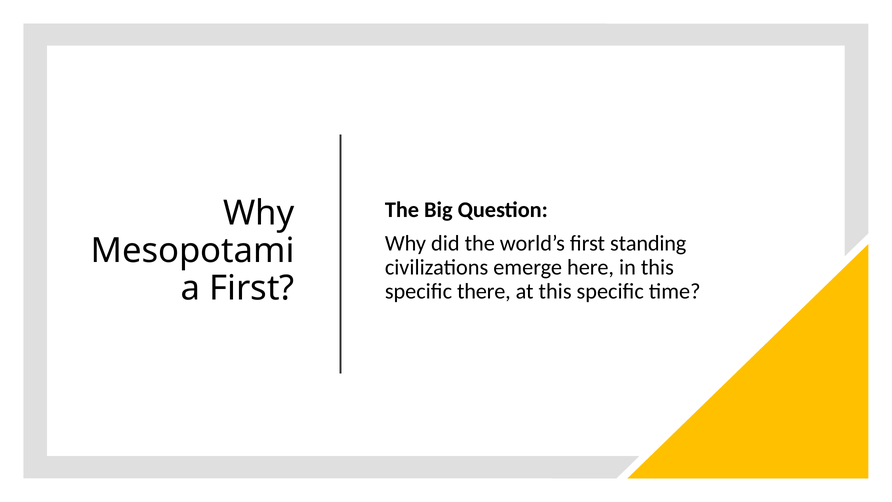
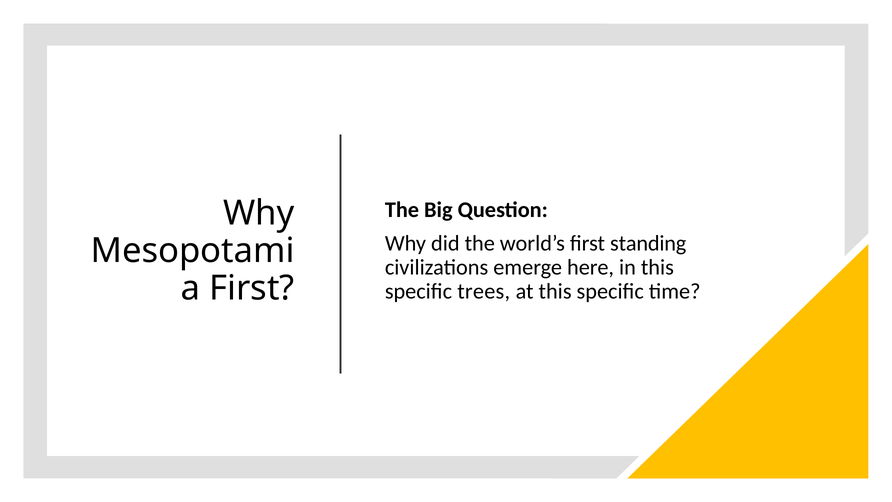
there: there -> trees
